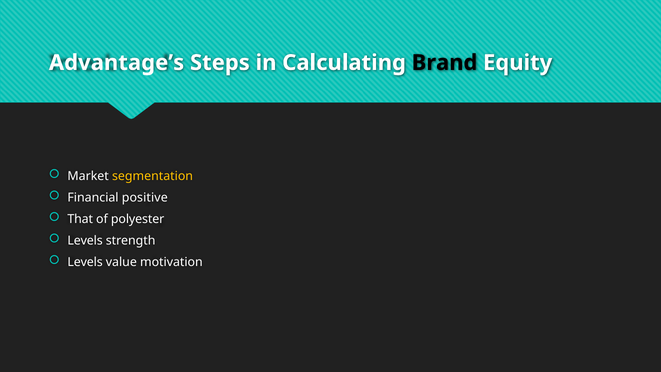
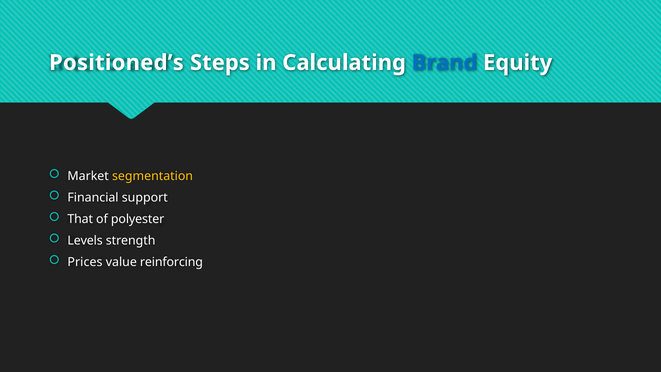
Advantage’s: Advantage’s -> Positioned’s
Brand colour: black -> blue
positive: positive -> support
Levels at (85, 262): Levels -> Prices
motivation: motivation -> reinforcing
